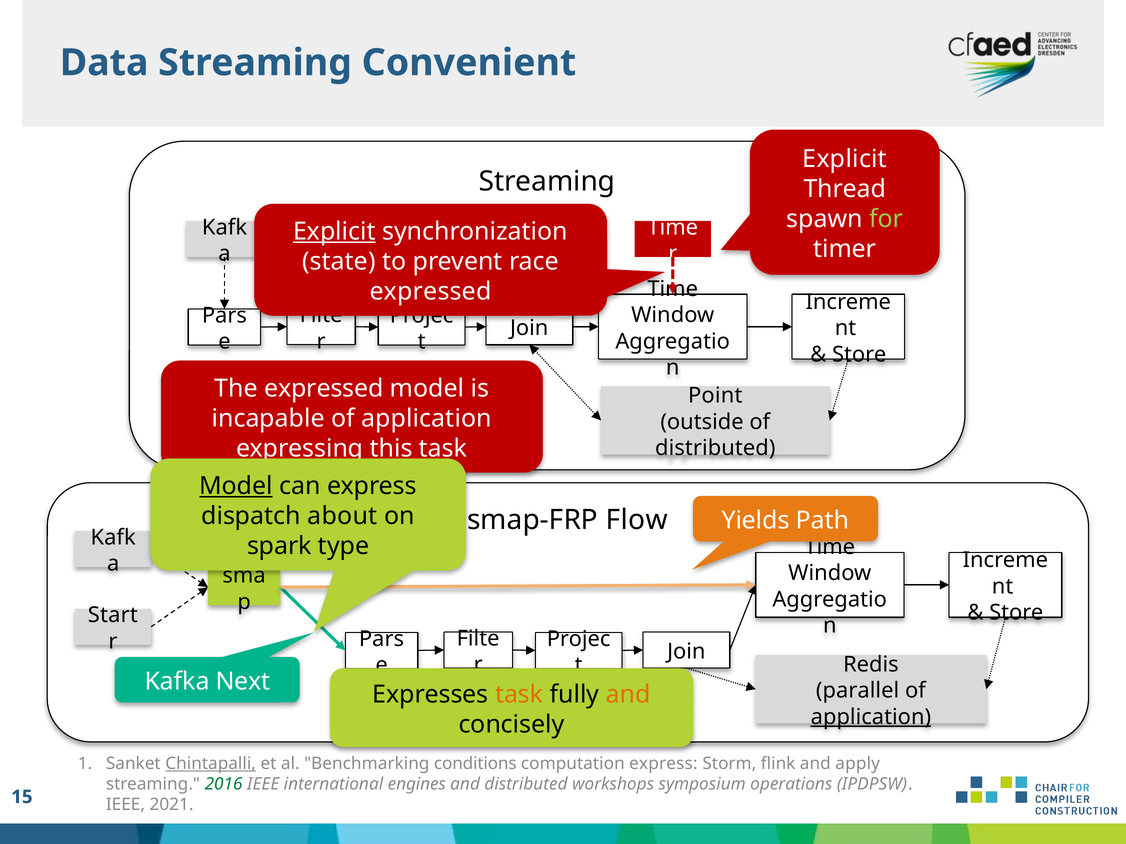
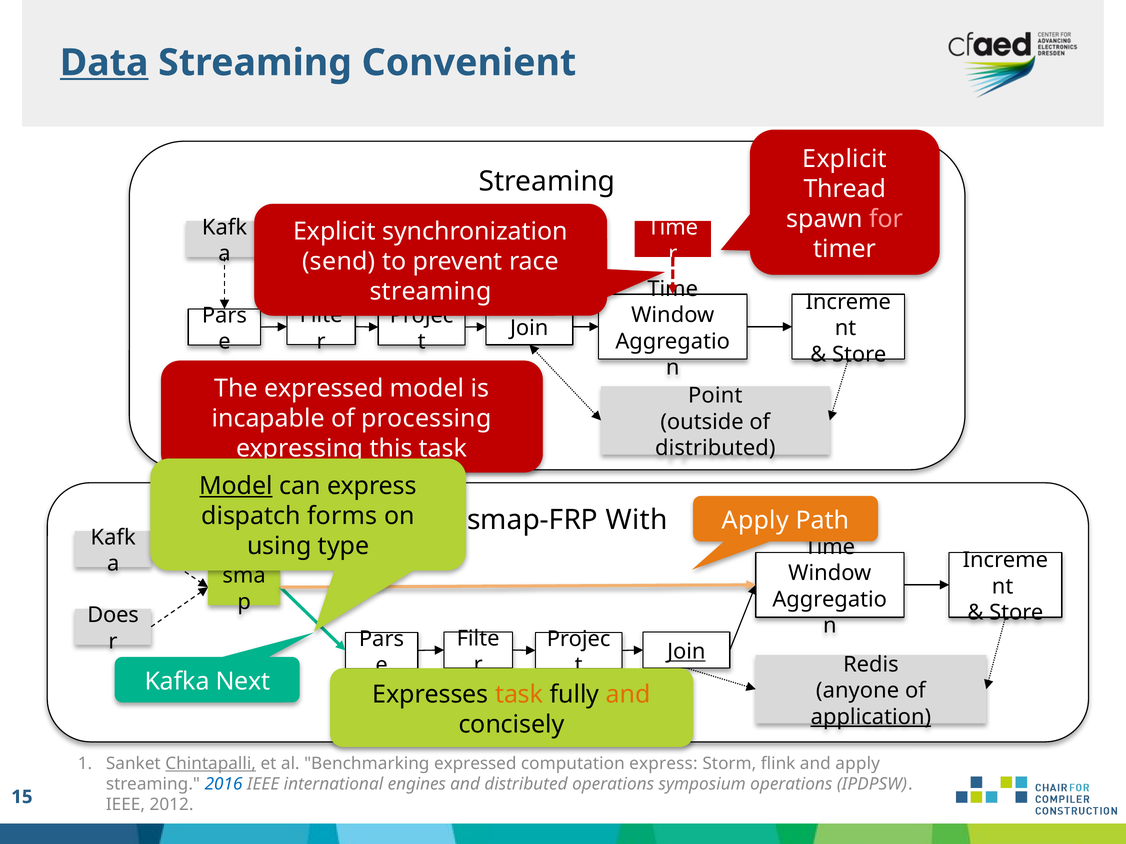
Data underline: none -> present
for colour: light green -> pink
Explicit at (334, 232) underline: present -> none
state: state -> send
expressed at (431, 292): expressed -> streaming
incapable of application: application -> processing
about: about -> forms
Flow: Flow -> With
Yields at (756, 521): Yields -> Apply
spark: spark -> using
Start: Start -> Does
Join at (686, 652) underline: none -> present
parallel: parallel -> anyone
Benchmarking conditions: conditions -> expressed
2016 colour: green -> blue
distributed workshops: workshops -> operations
2021: 2021 -> 2012
